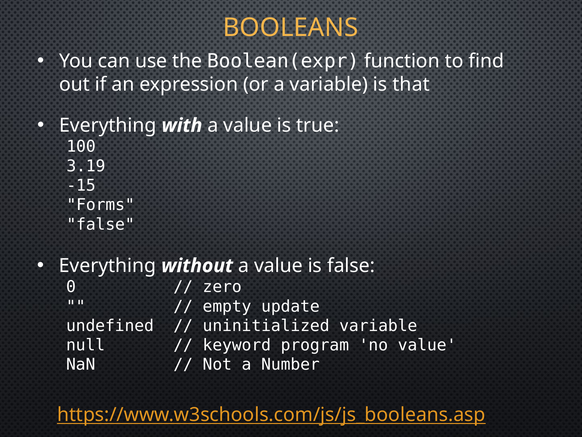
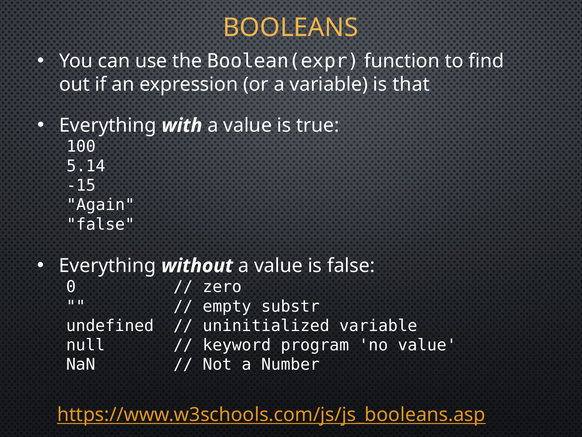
3.19: 3.19 -> 5.14
Forms: Forms -> Again
update: update -> substr
